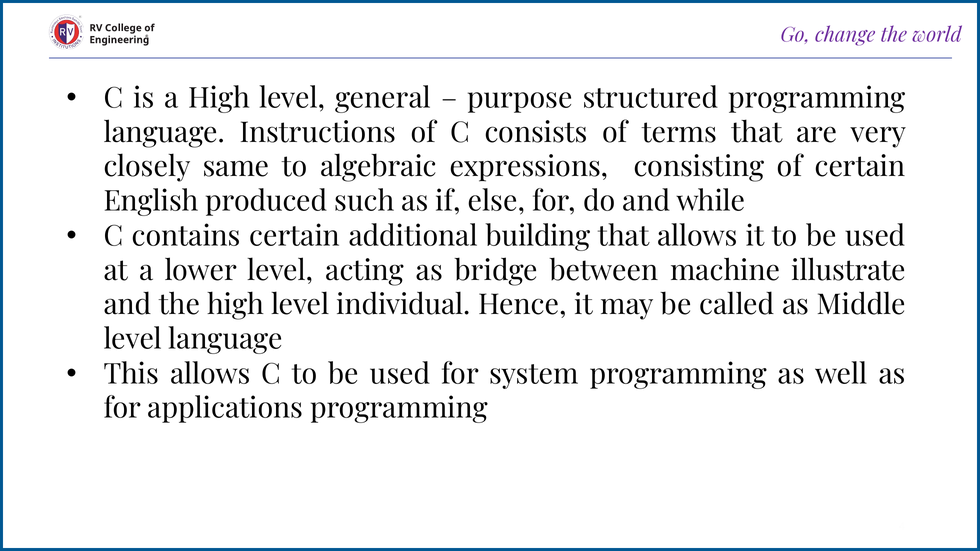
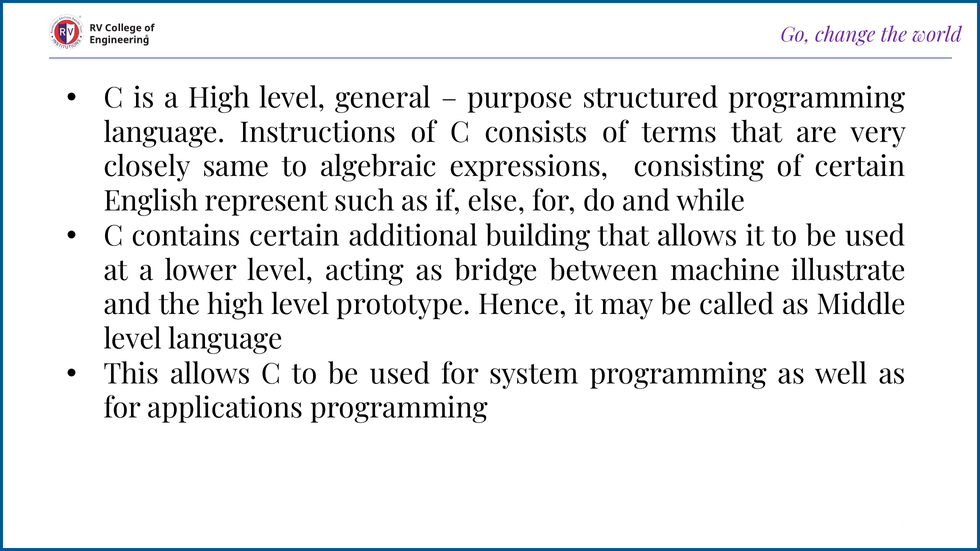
produced: produced -> represent
individual: individual -> prototype
